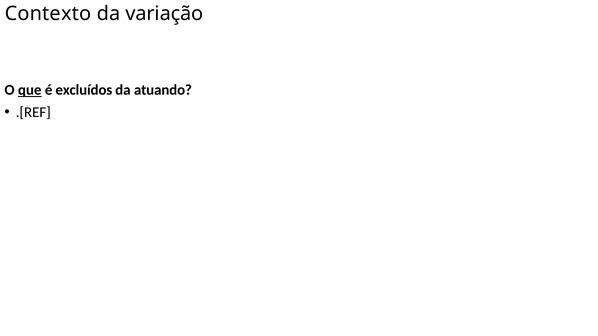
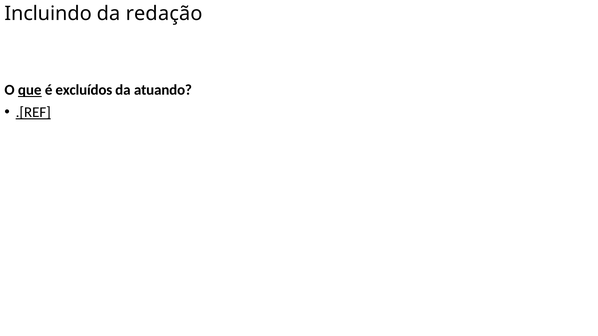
Contexto: Contexto -> Incluindo
variação: variação -> redação
.[REF underline: none -> present
